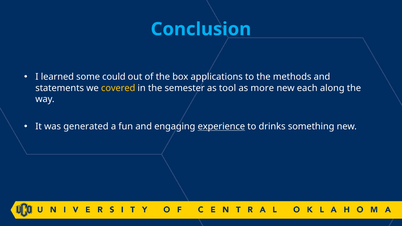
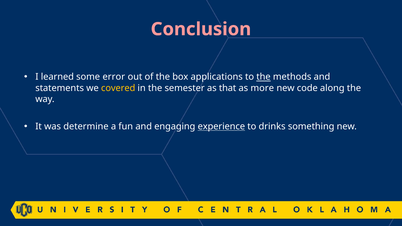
Conclusion colour: light blue -> pink
could: could -> error
the at (263, 77) underline: none -> present
tool: tool -> that
each: each -> code
generated: generated -> determine
